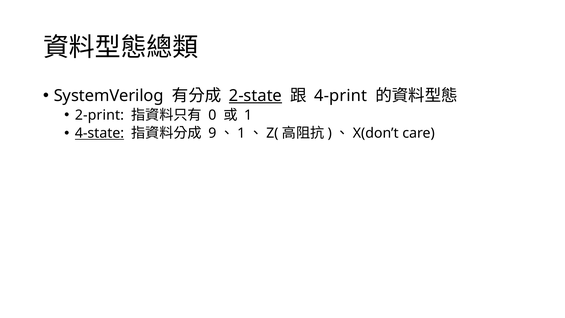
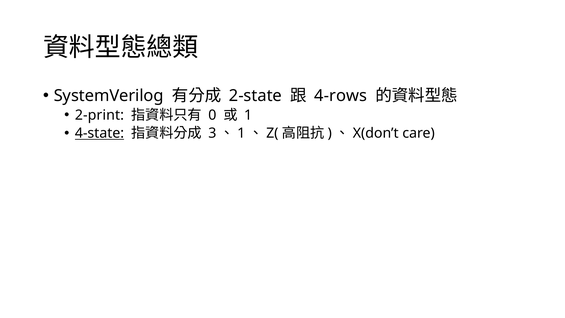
2-state underline: present -> none
4-print: 4-print -> 4-rows
9: 9 -> 3
